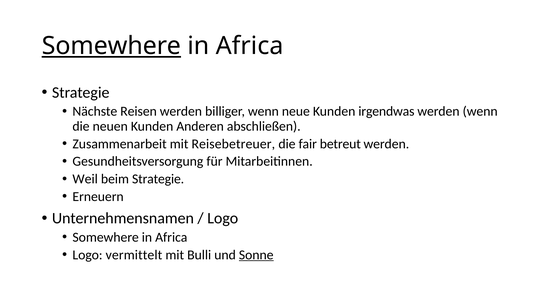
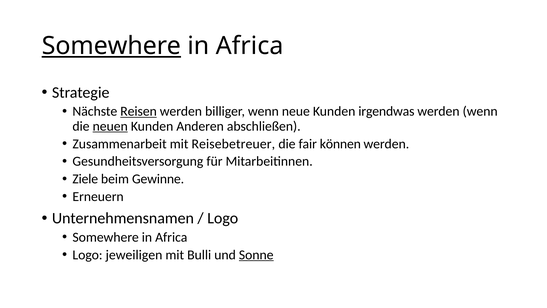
Reisen underline: none -> present
neuen underline: none -> present
betreut: betreut -> können
Weil: Weil -> Ziele
beim Strategie: Strategie -> Gewinne
vermittelt: vermittelt -> jeweiligen
